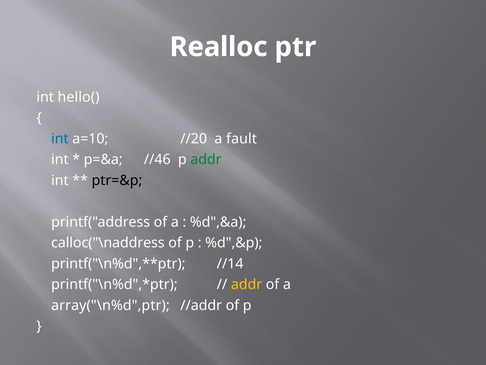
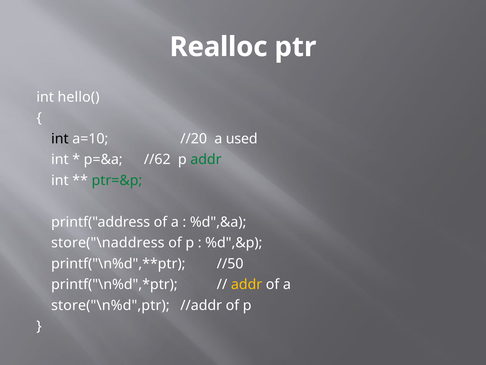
int at (60, 139) colour: blue -> black
fault: fault -> used
//46: //46 -> //62
ptr=&p colour: black -> green
calloc("\naddress: calloc("\naddress -> store("\naddress
//14: //14 -> //50
array("\n%d",ptr: array("\n%d",ptr -> store("\n%d",ptr
